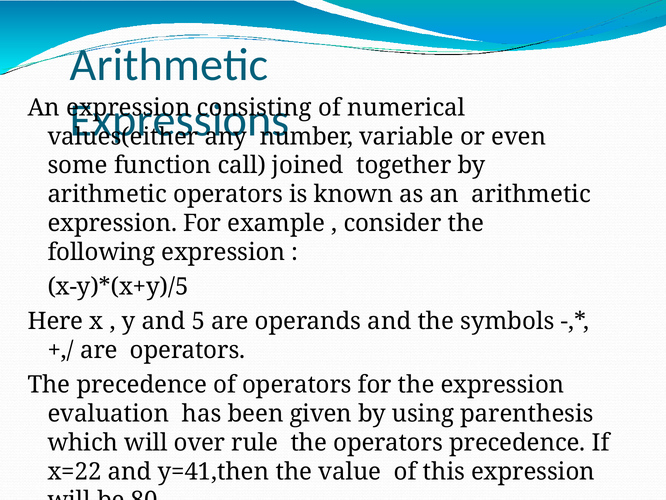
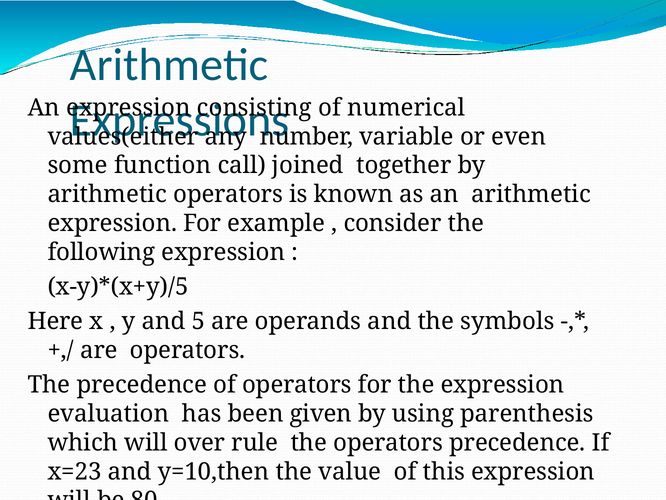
x=22: x=22 -> x=23
y=41,then: y=41,then -> y=10,then
